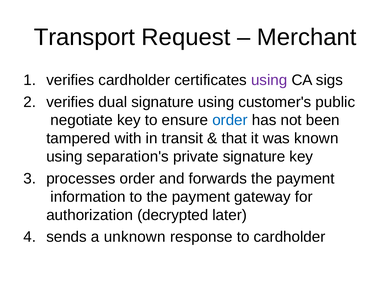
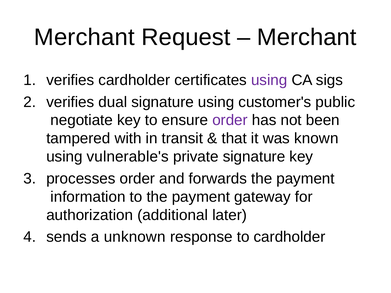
Transport at (84, 37): Transport -> Merchant
order at (230, 120) colour: blue -> purple
separation's: separation's -> vulnerable's
decrypted: decrypted -> additional
